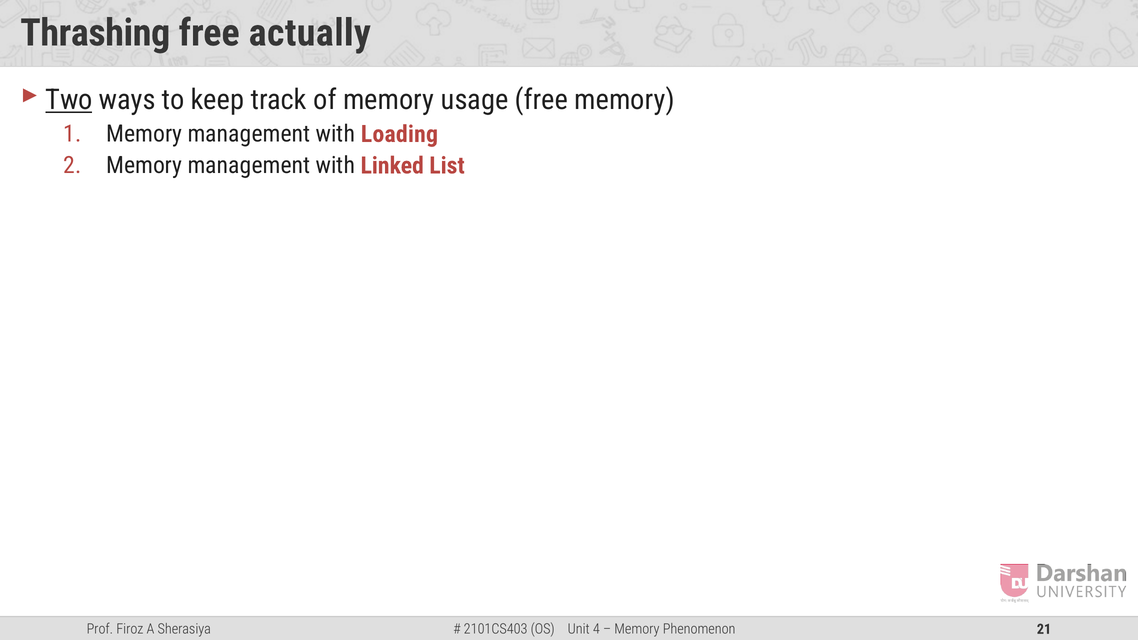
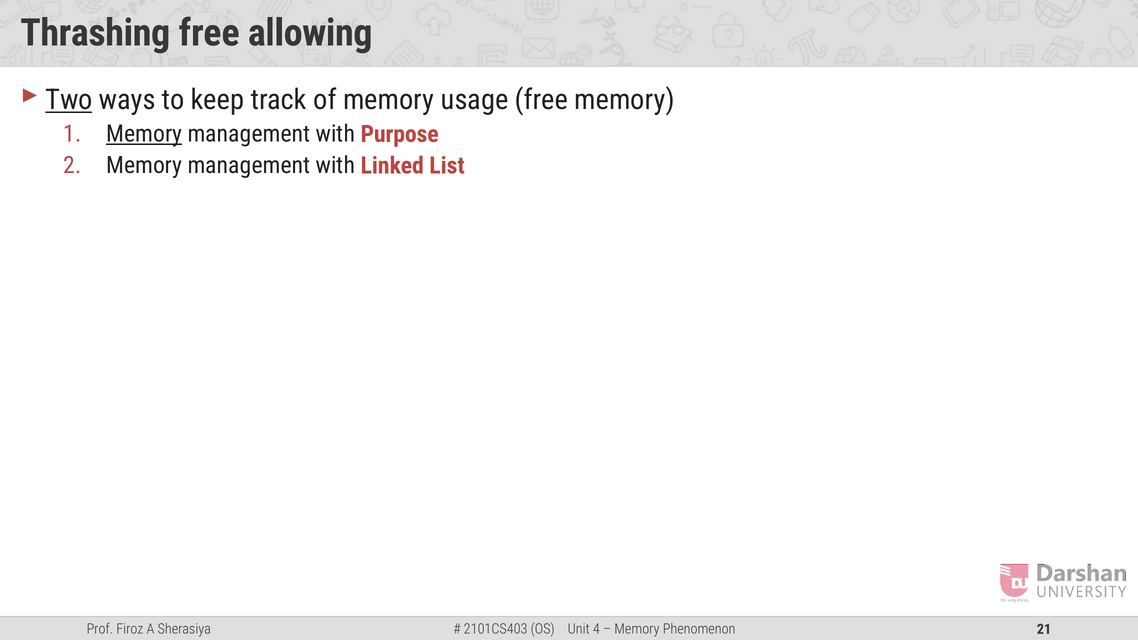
actually: actually -> allowing
Memory at (144, 134) underline: none -> present
Loading: Loading -> Purpose
